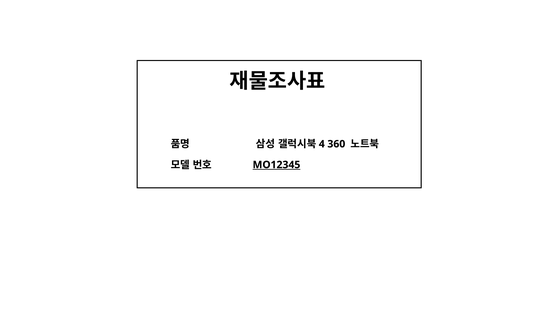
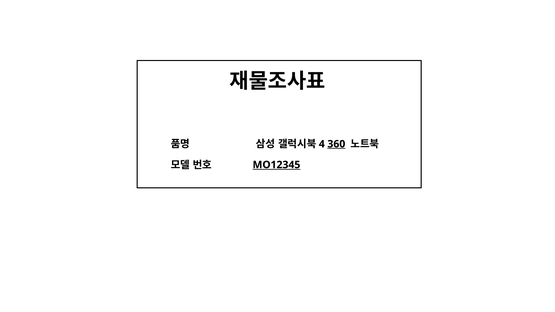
360 underline: none -> present
